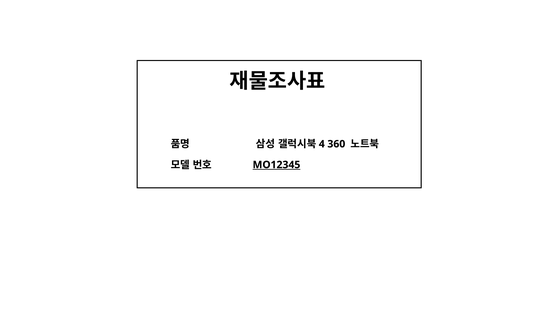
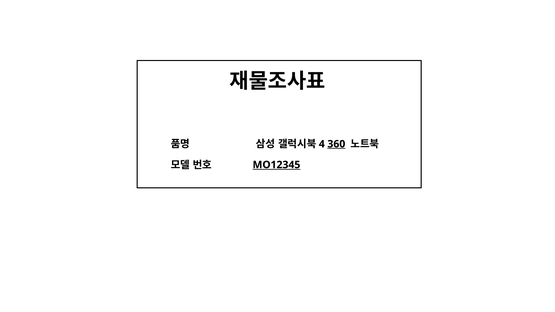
360 underline: none -> present
